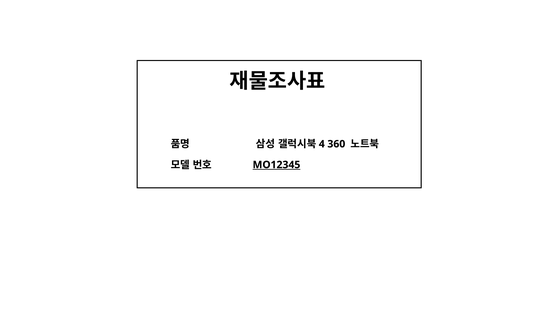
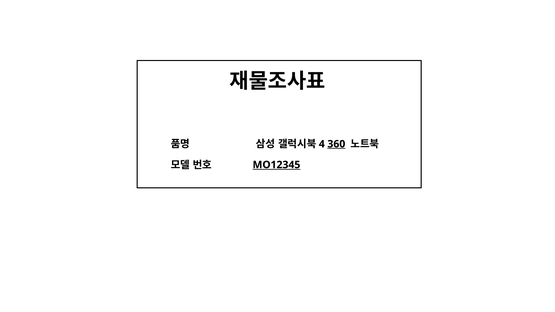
360 underline: none -> present
